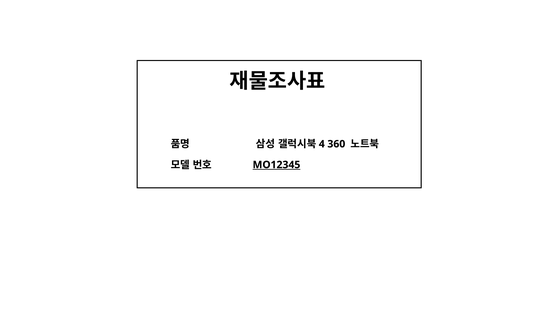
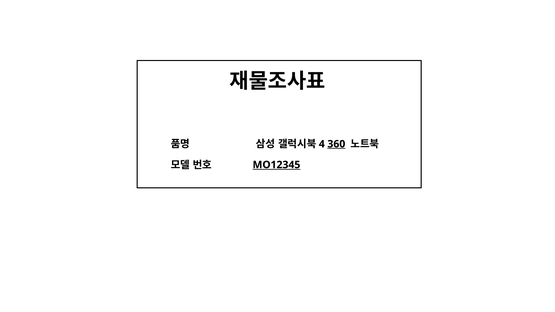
360 underline: none -> present
